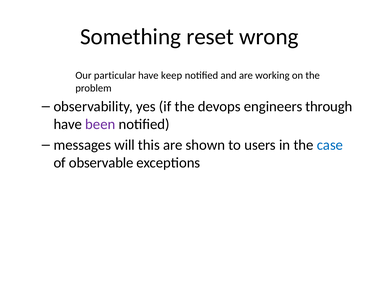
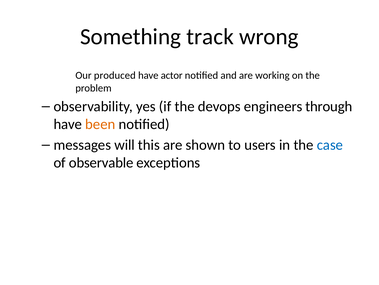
reset: reset -> track
particular: particular -> produced
keep: keep -> actor
been colour: purple -> orange
